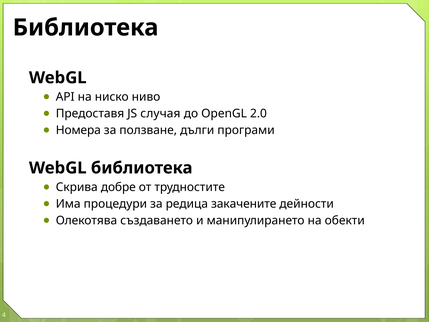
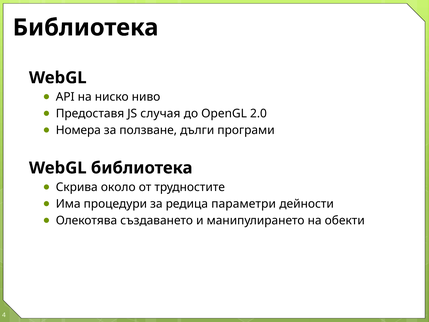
добре: добре -> около
закачените: закачените -> параметри
